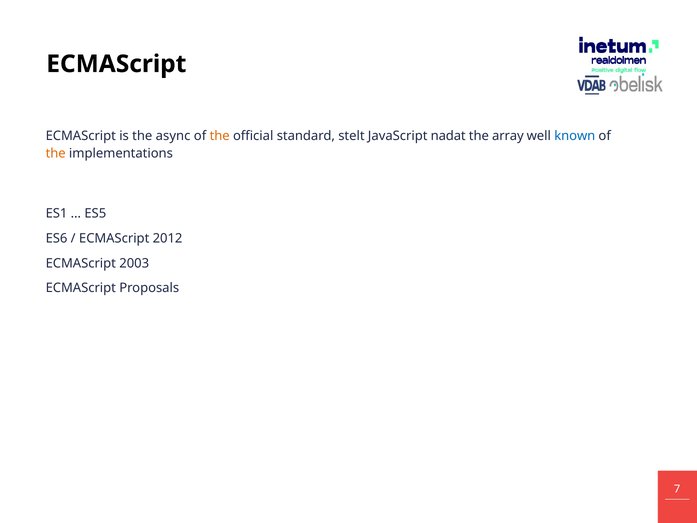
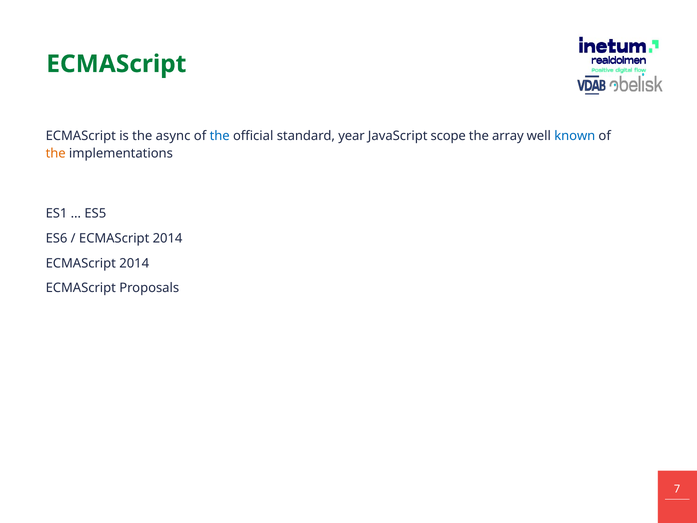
ECMAScript at (116, 64) colour: black -> green
the at (220, 136) colour: orange -> blue
stelt: stelt -> year
nadat: nadat -> scope
2012 at (168, 238): 2012 -> 2014
2003 at (134, 263): 2003 -> 2014
